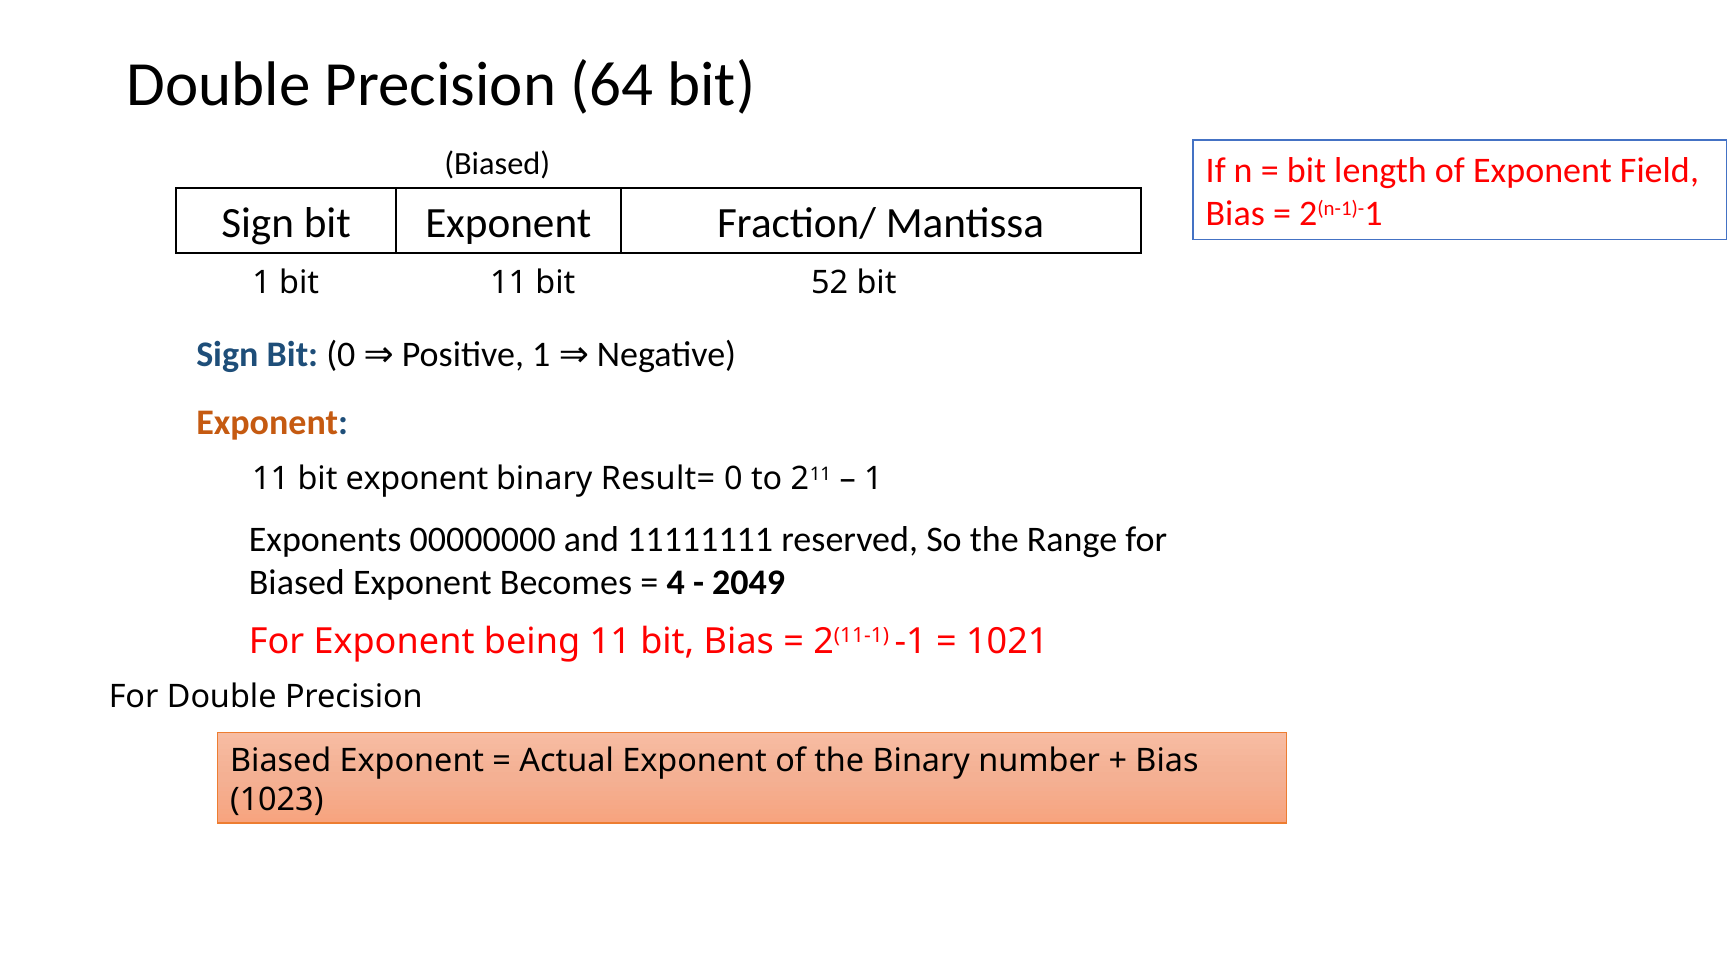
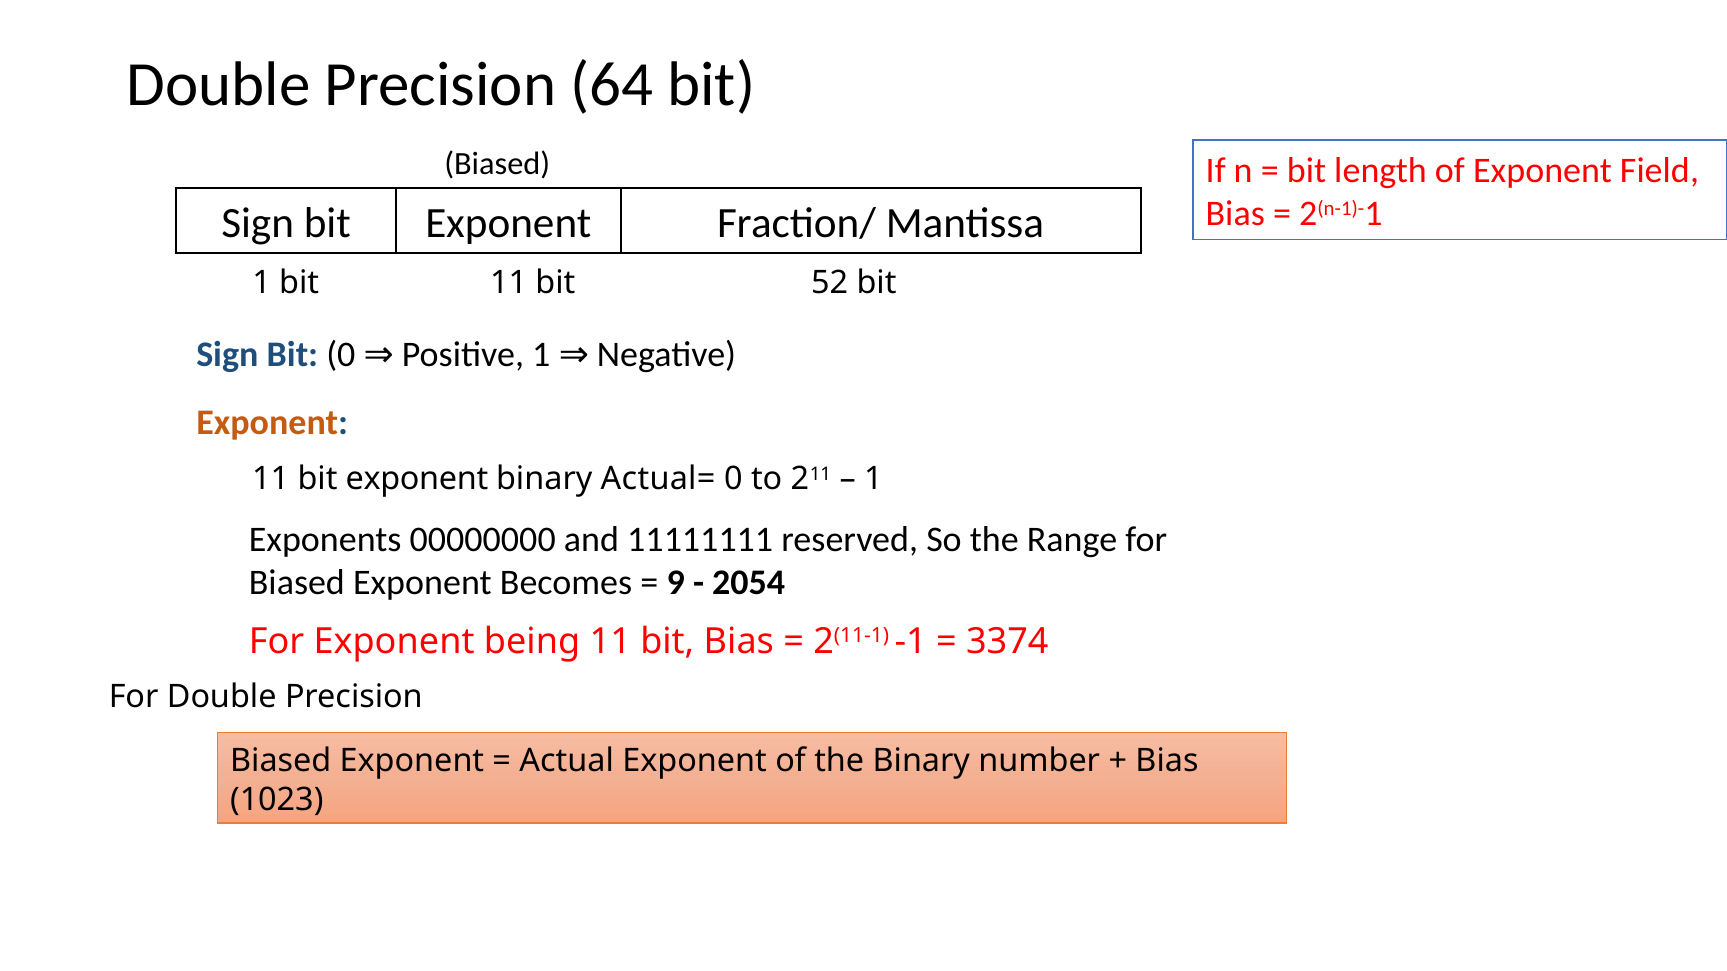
Result=: Result= -> Actual=
4: 4 -> 9
2049: 2049 -> 2054
1021: 1021 -> 3374
